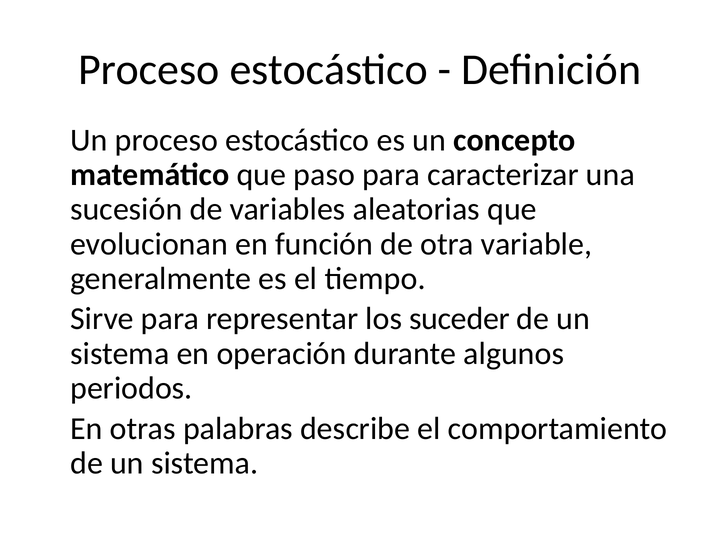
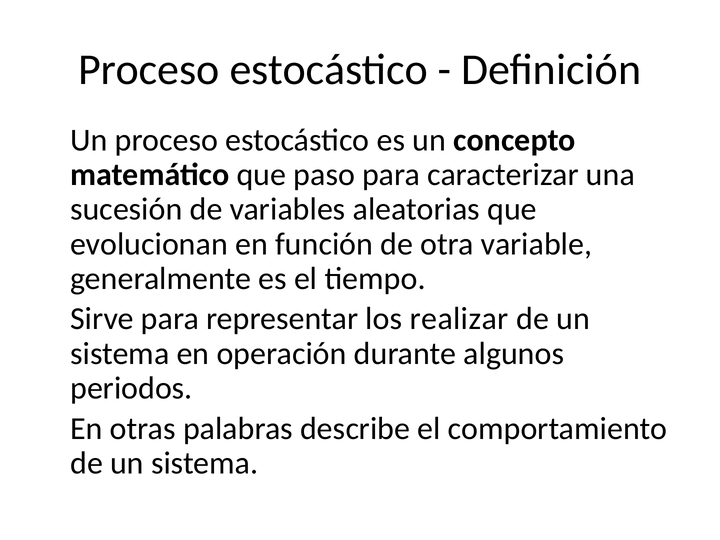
suceder: suceder -> realizar
